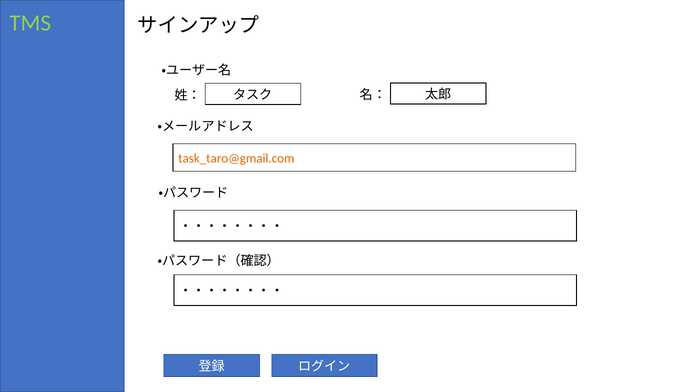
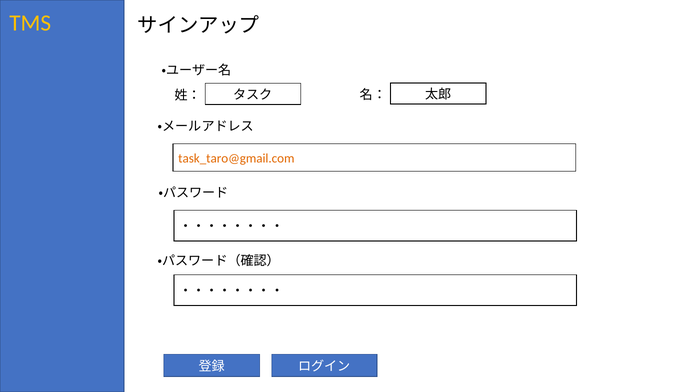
TMS colour: light green -> yellow
